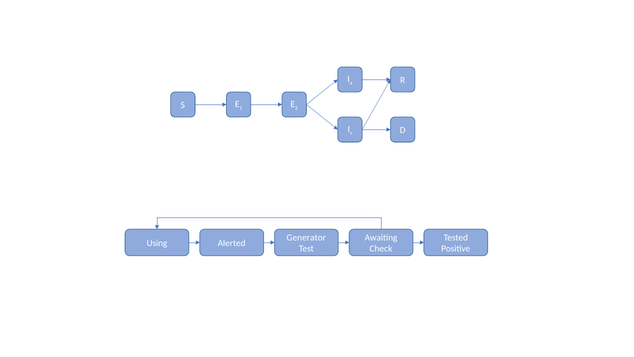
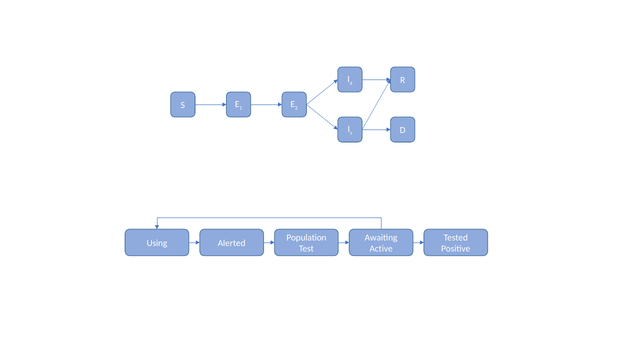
Generator: Generator -> Population
Check: Check -> Active
